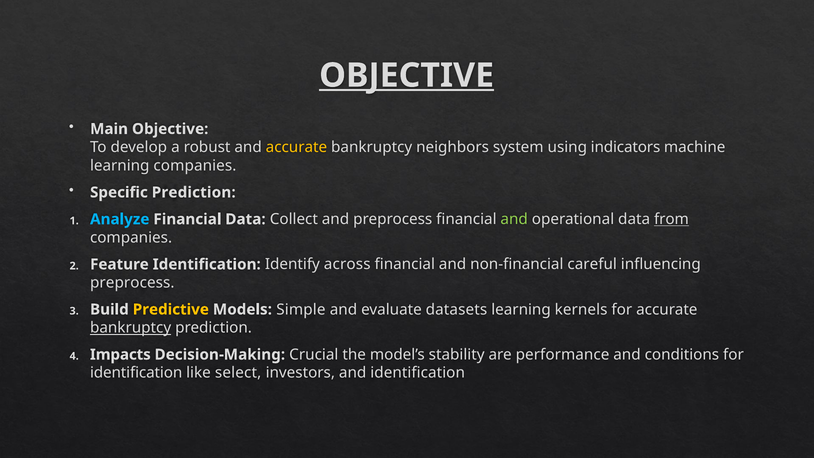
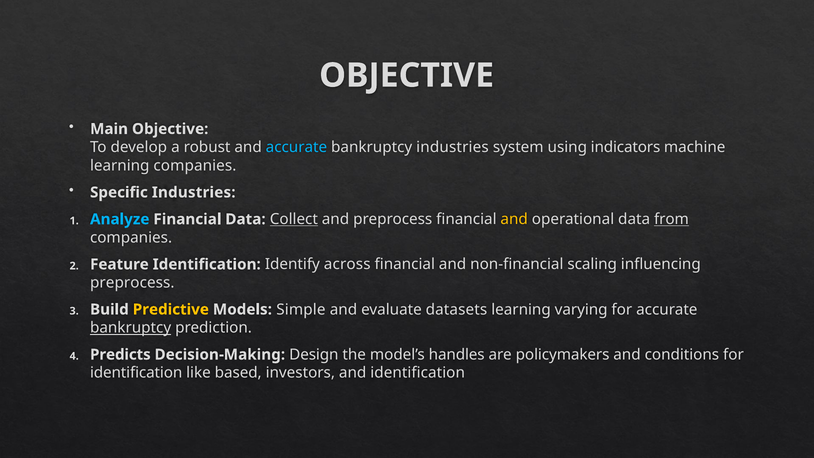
OBJECTIVE at (407, 75) underline: present -> none
accurate at (296, 147) colour: yellow -> light blue
bankruptcy neighbors: neighbors -> industries
Specific Prediction: Prediction -> Industries
Collect underline: none -> present
and at (514, 219) colour: light green -> yellow
careful: careful -> scaling
kernels: kernels -> varying
Impacts: Impacts -> Predicts
Crucial: Crucial -> Design
stability: stability -> handles
performance: performance -> policymakers
select: select -> based
